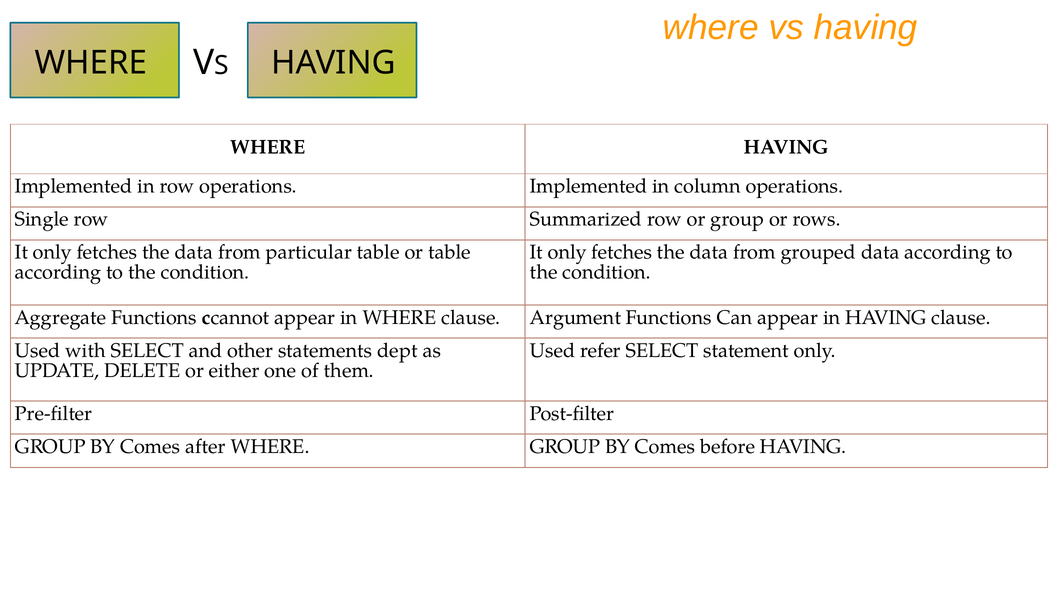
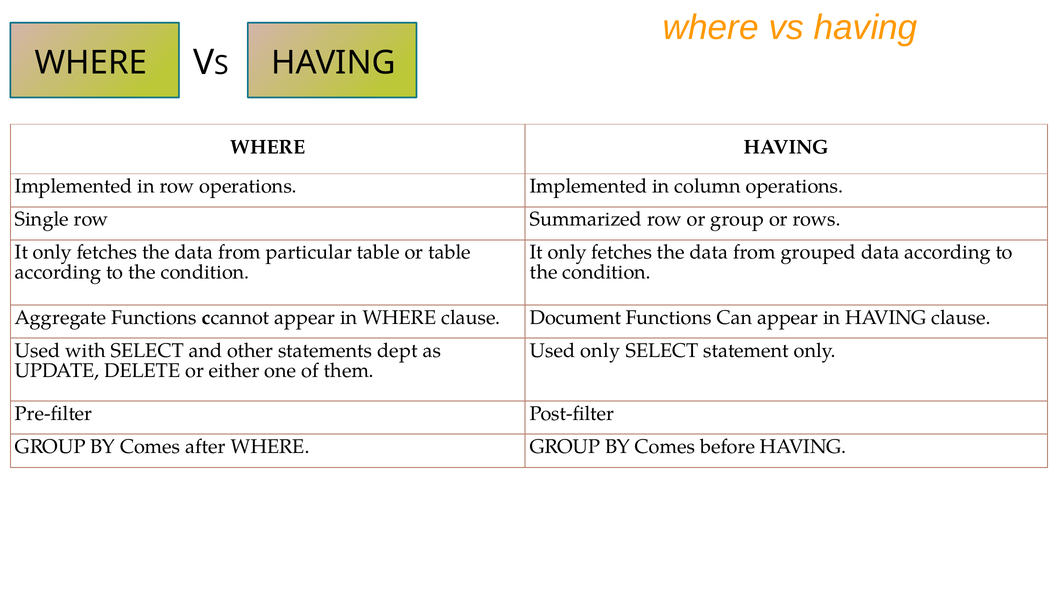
Argument: Argument -> Document
Used refer: refer -> only
